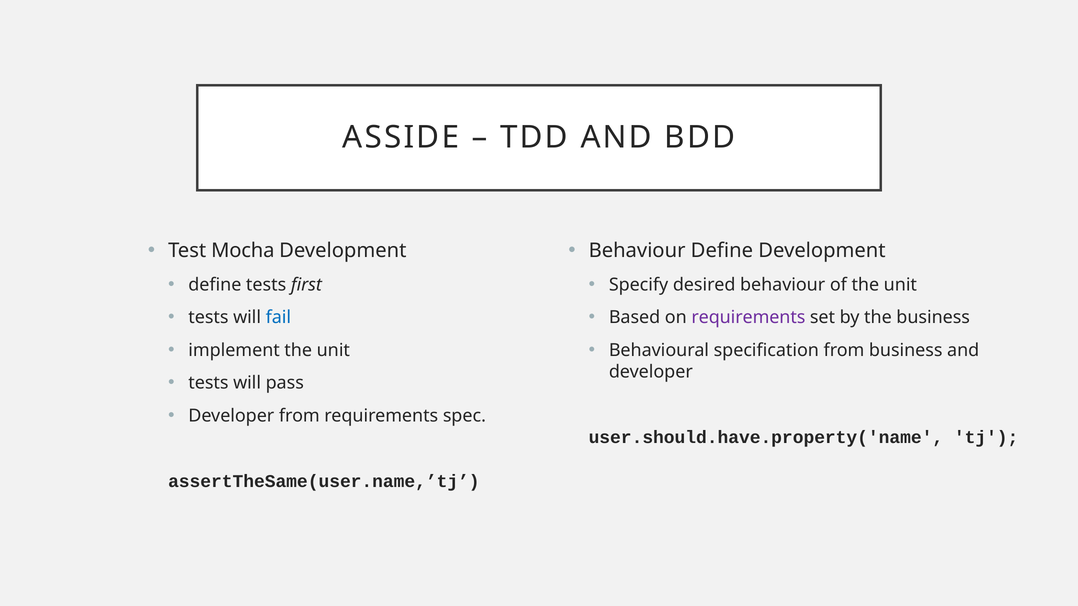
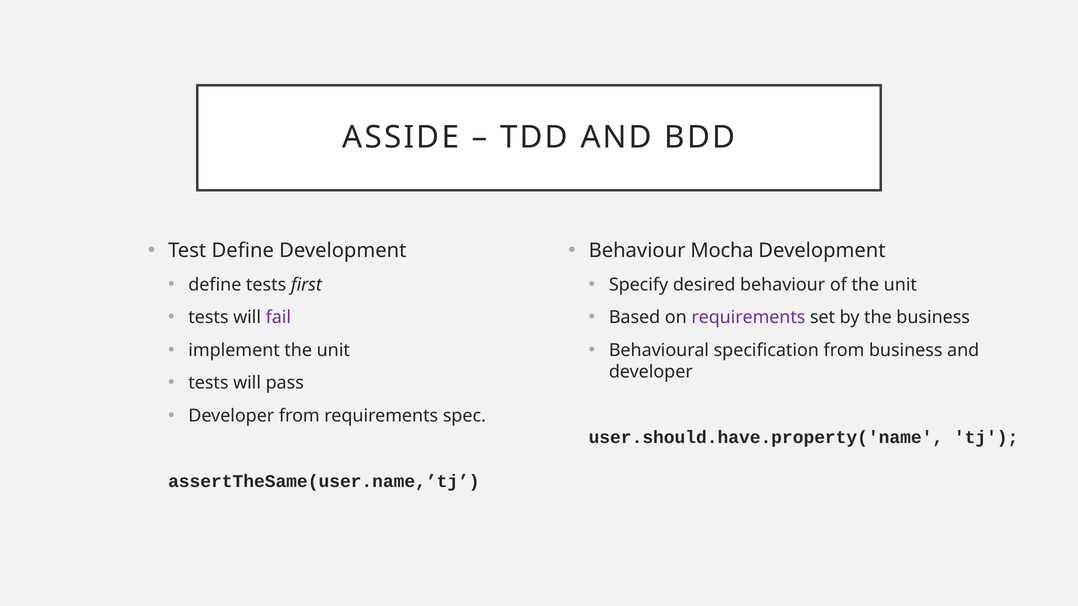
Test Mocha: Mocha -> Define
Behaviour Define: Define -> Mocha
fail colour: blue -> purple
